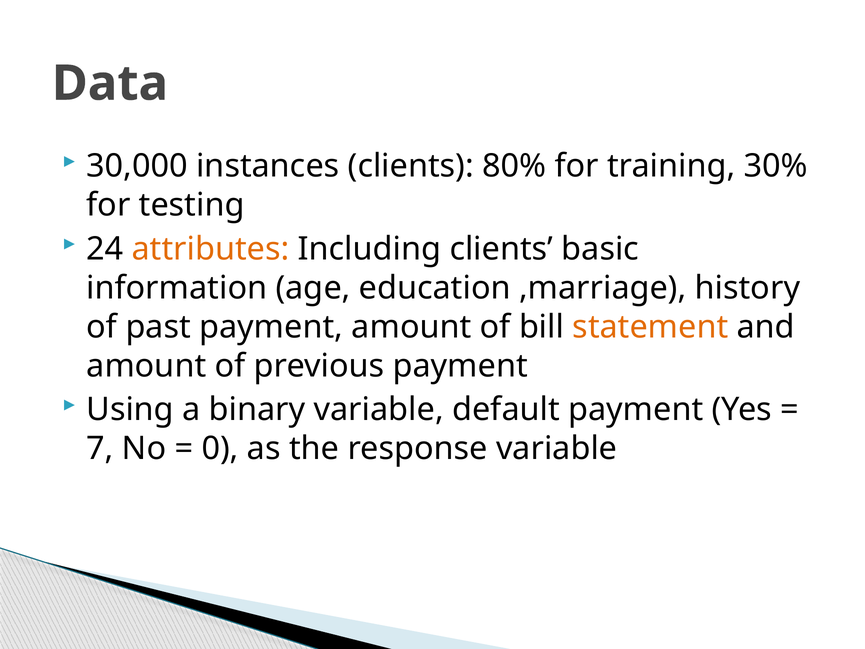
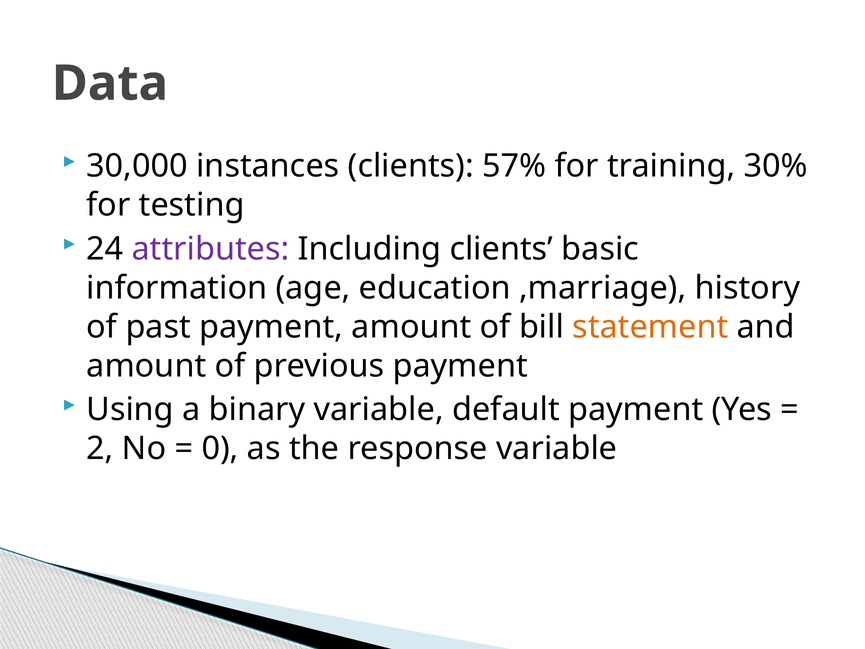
80%: 80% -> 57%
attributes colour: orange -> purple
7: 7 -> 2
